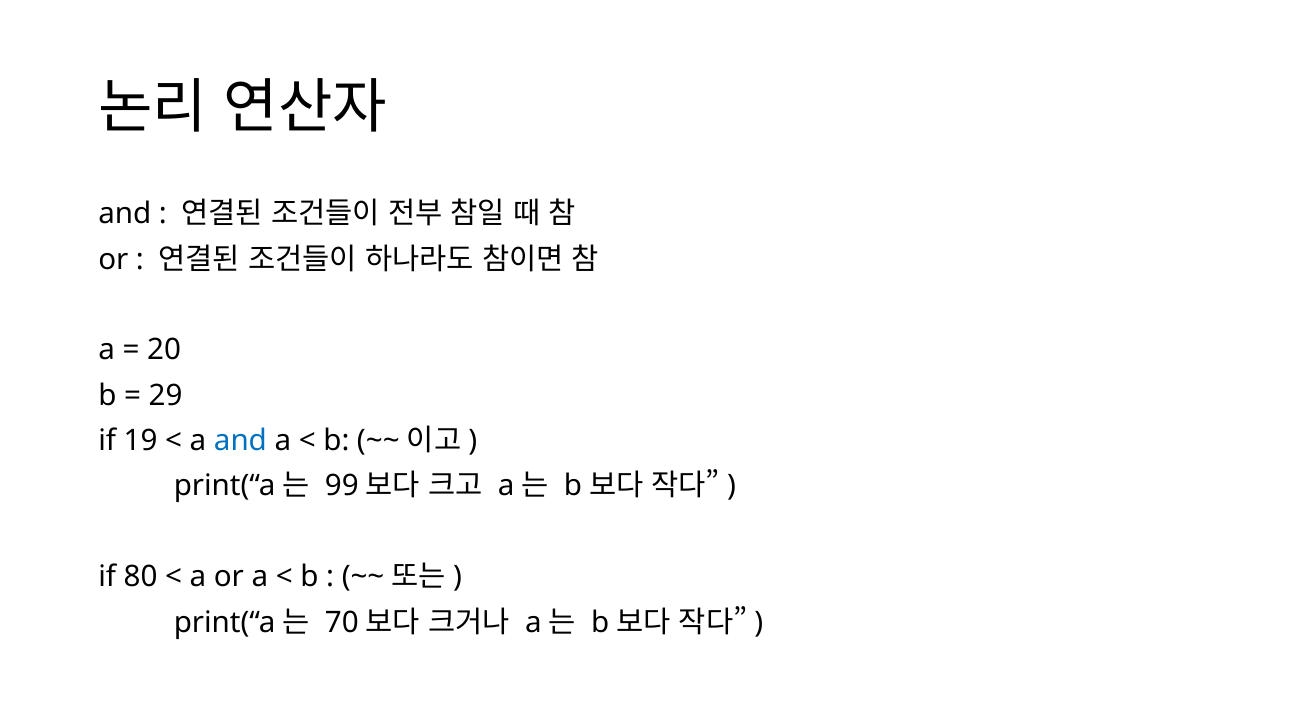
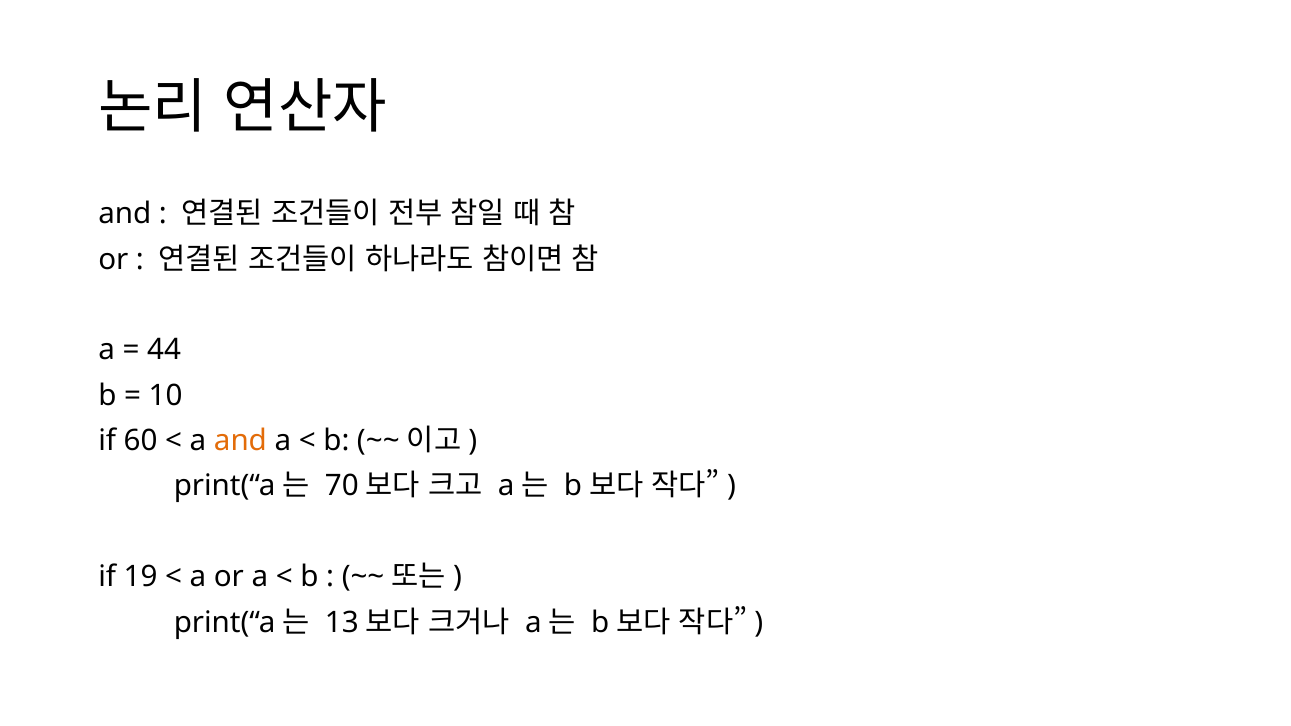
20: 20 -> 44
29: 29 -> 10
19: 19 -> 60
and at (240, 441) colour: blue -> orange
99: 99 -> 70
80: 80 -> 19
70: 70 -> 13
